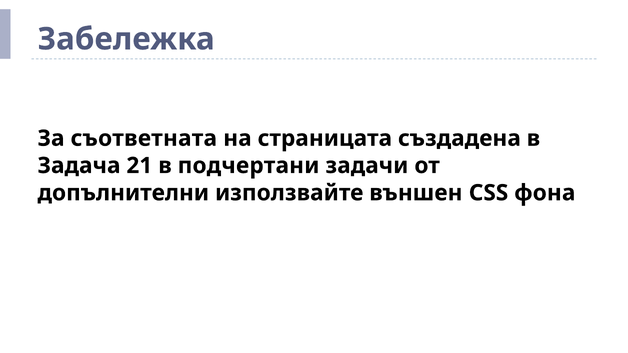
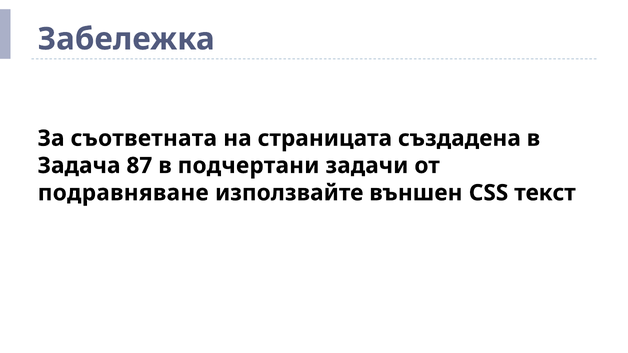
21: 21 -> 87
допълнителни: допълнителни -> подравняване
фона: фона -> текст
